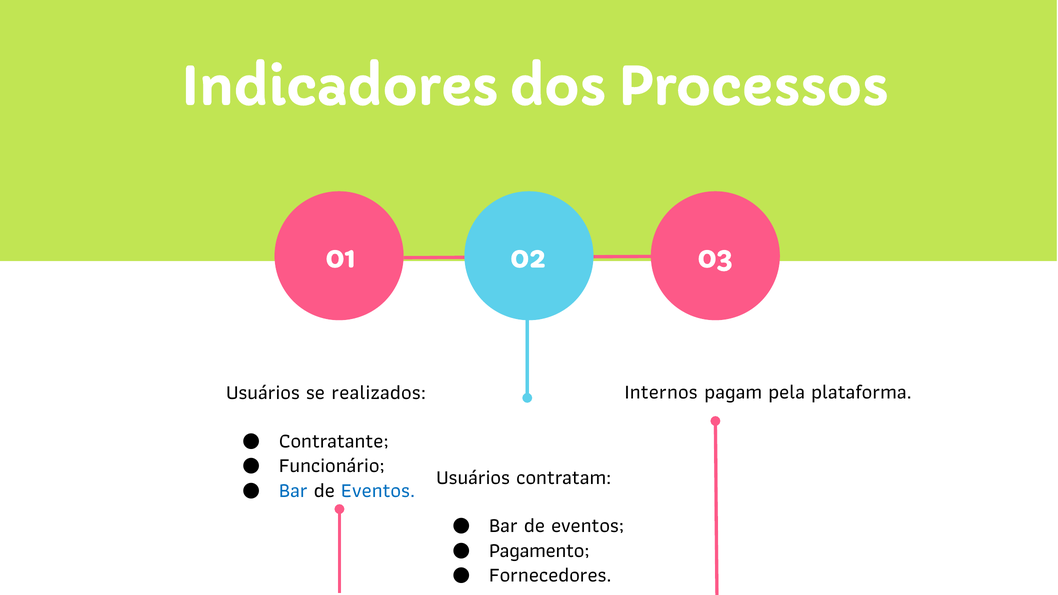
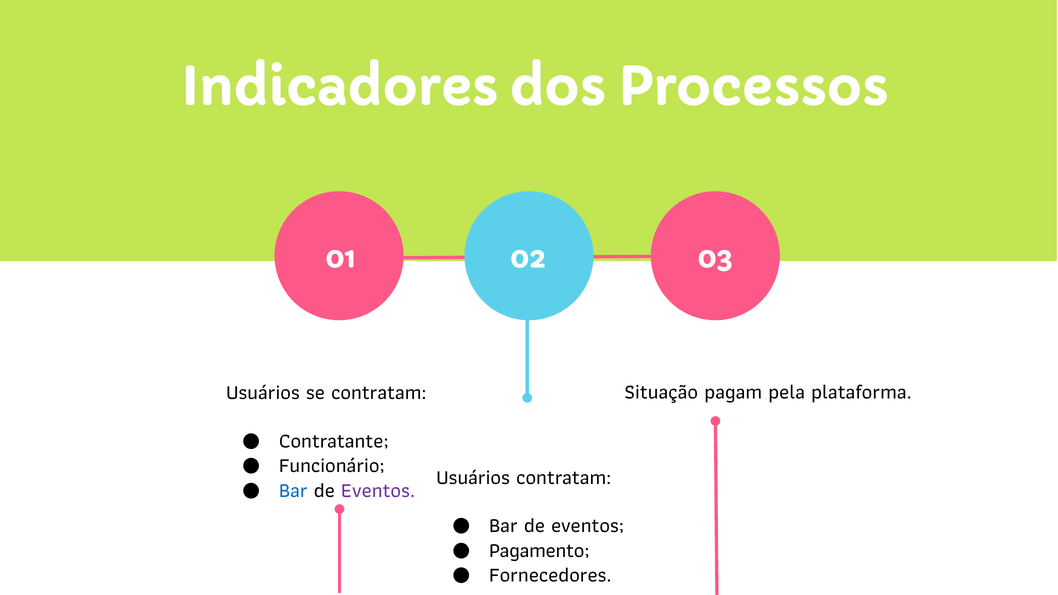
Internos: Internos -> Situação
se realizados: realizados -> contratam
Eventos at (378, 490) colour: blue -> purple
